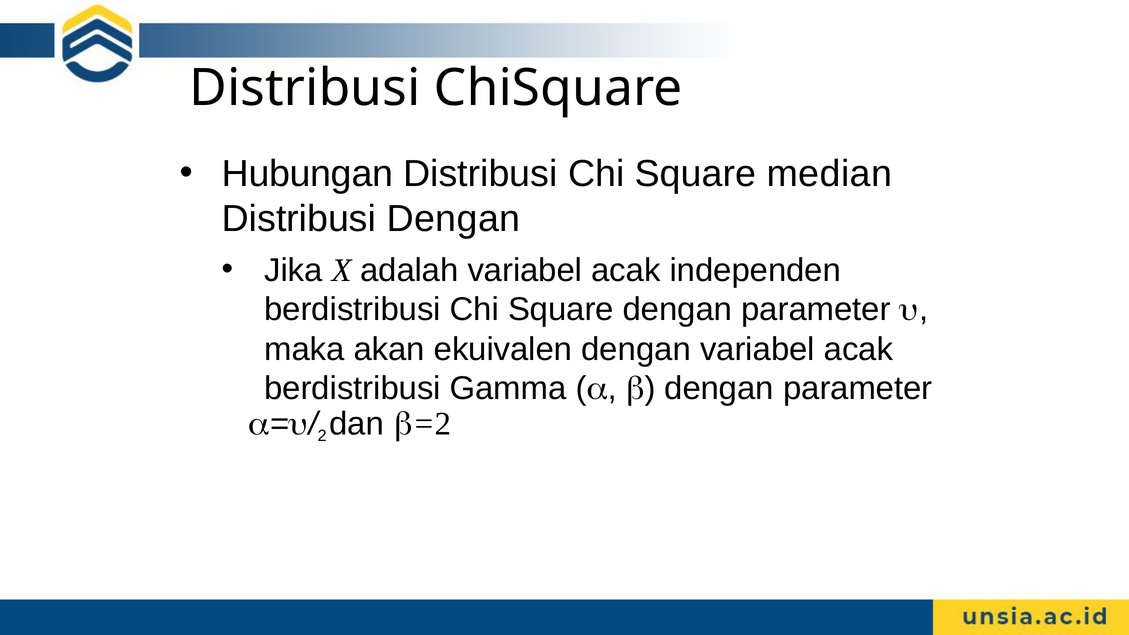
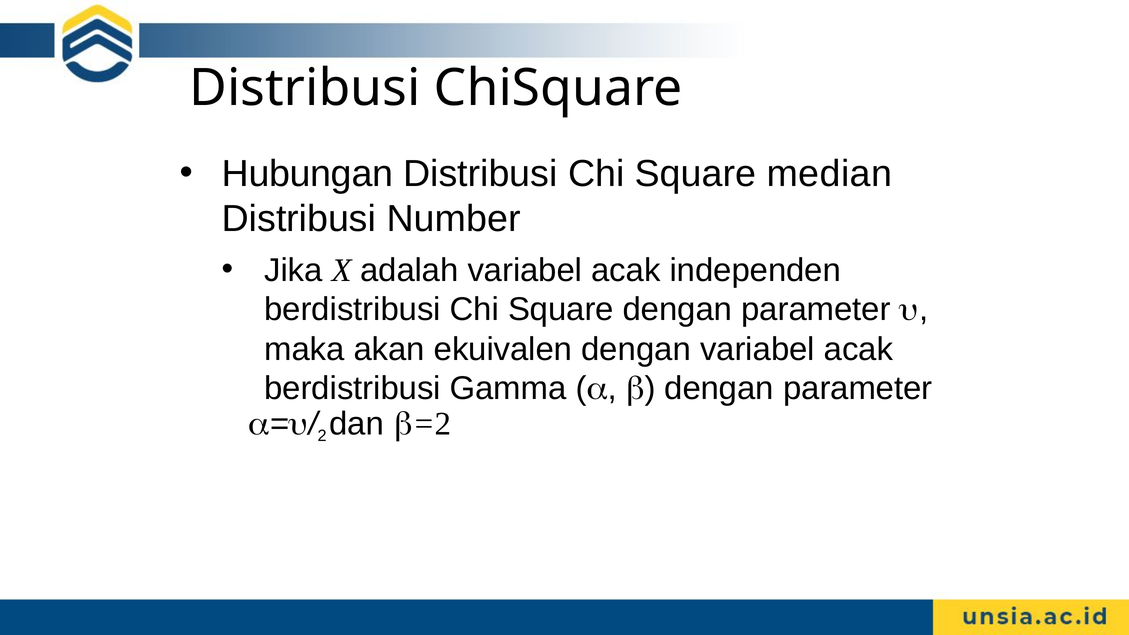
Distribusi Dengan: Dengan -> Number
